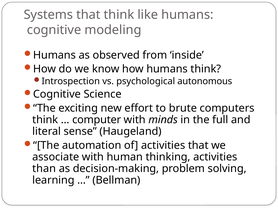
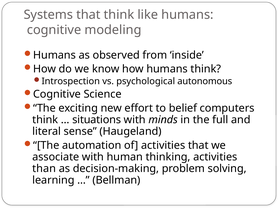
brute: brute -> belief
computer: computer -> situations
